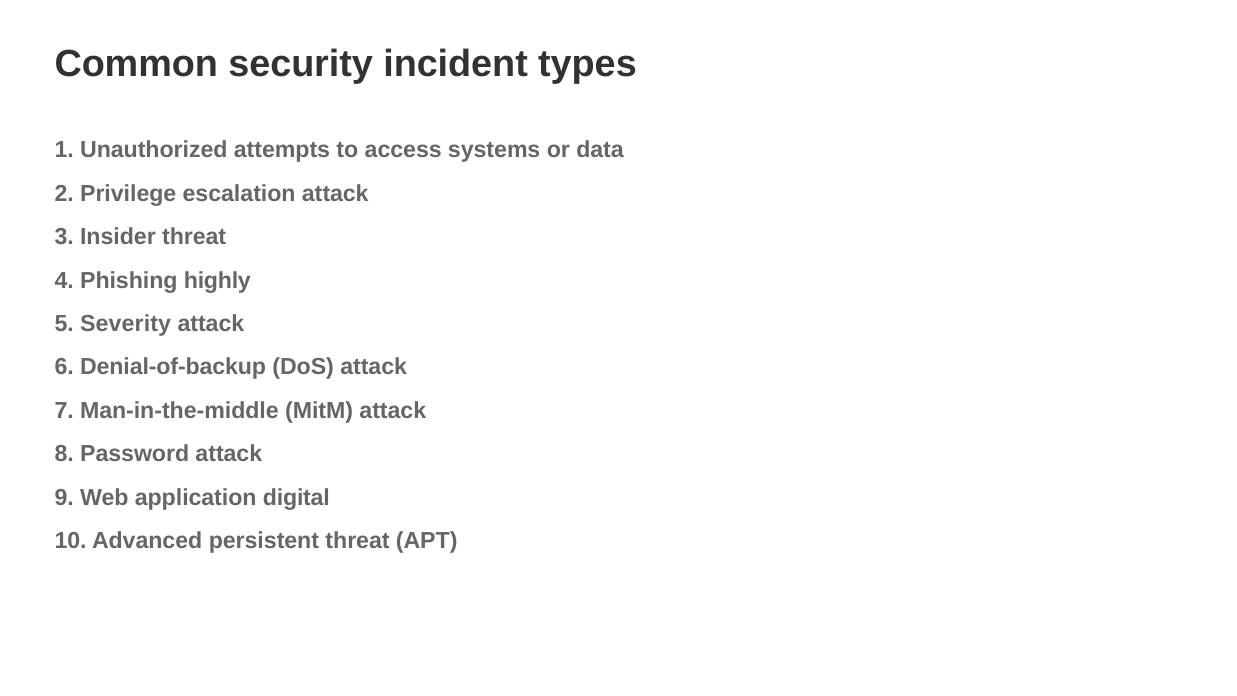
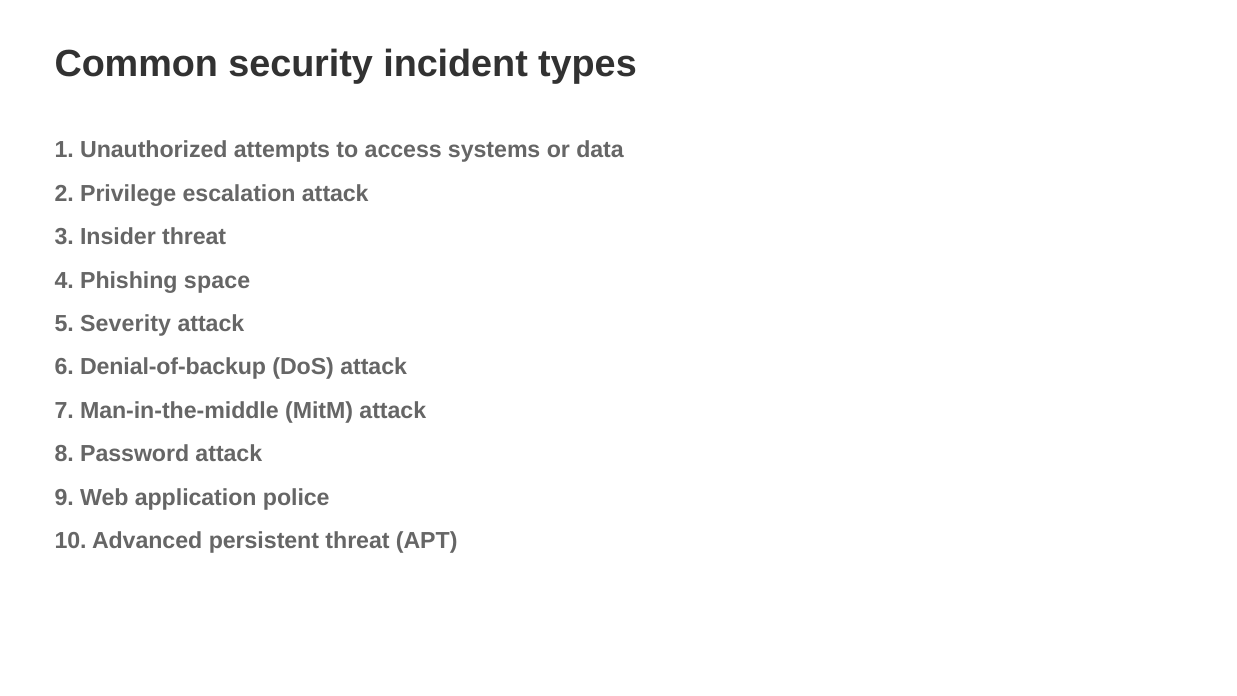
highly: highly -> space
digital: digital -> police
